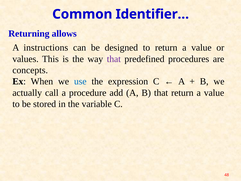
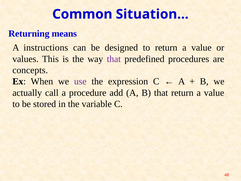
Identifier…: Identifier… -> Situation…
allows: allows -> means
use colour: blue -> purple
